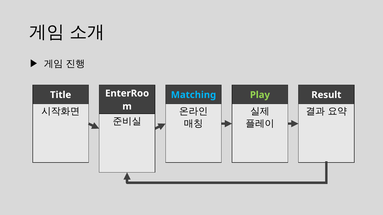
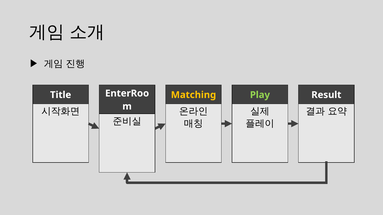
Matching colour: light blue -> yellow
